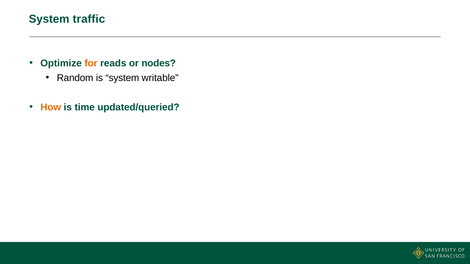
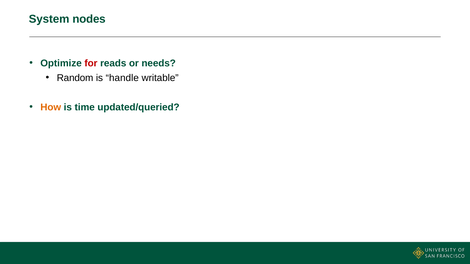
traffic: traffic -> nodes
for colour: orange -> red
nodes: nodes -> needs
is system: system -> handle
